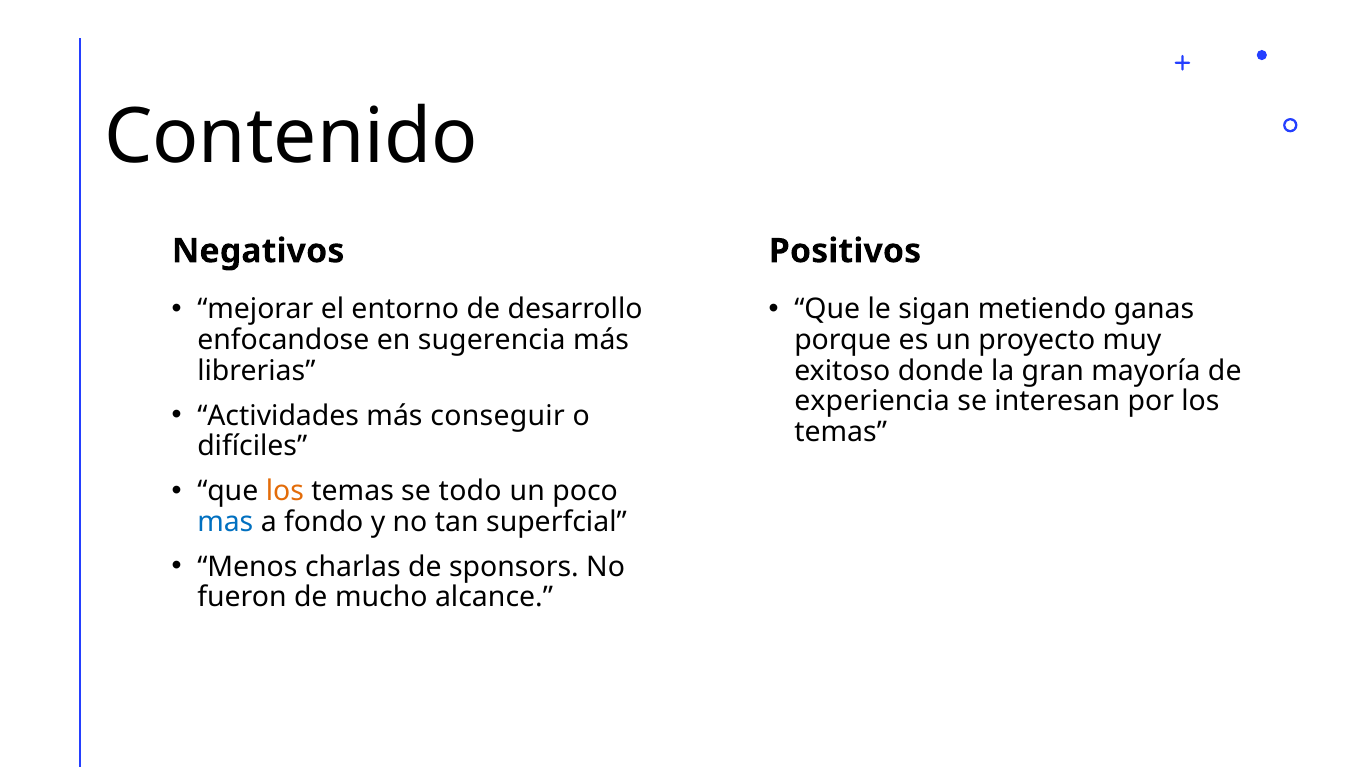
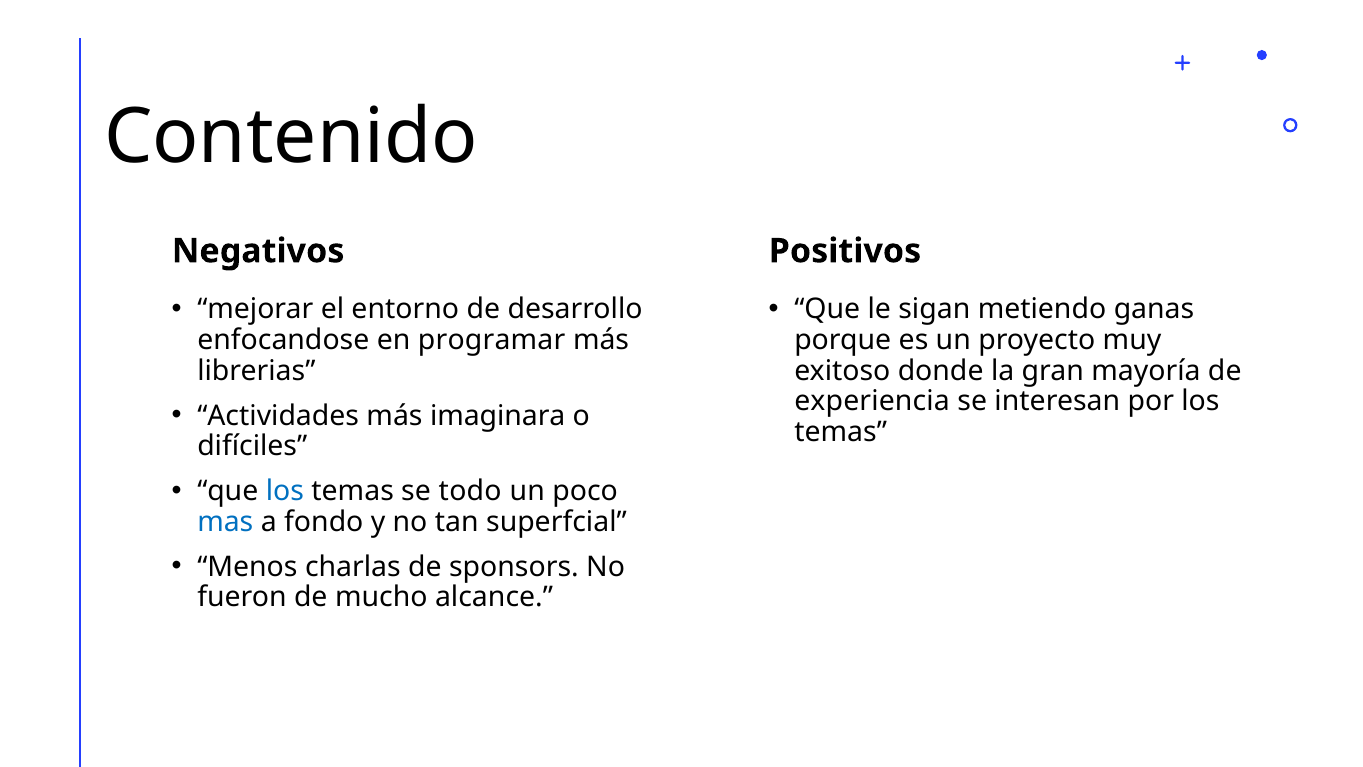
sugerencia: sugerencia -> programar
conseguir: conseguir -> imaginara
los at (285, 491) colour: orange -> blue
